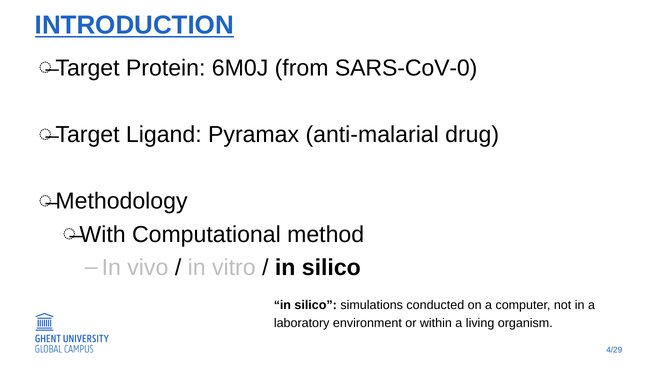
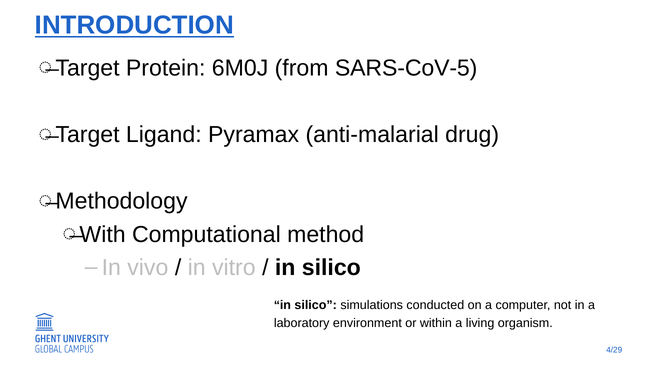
SARS-CoV-0: SARS-CoV-0 -> SARS-CoV-5
